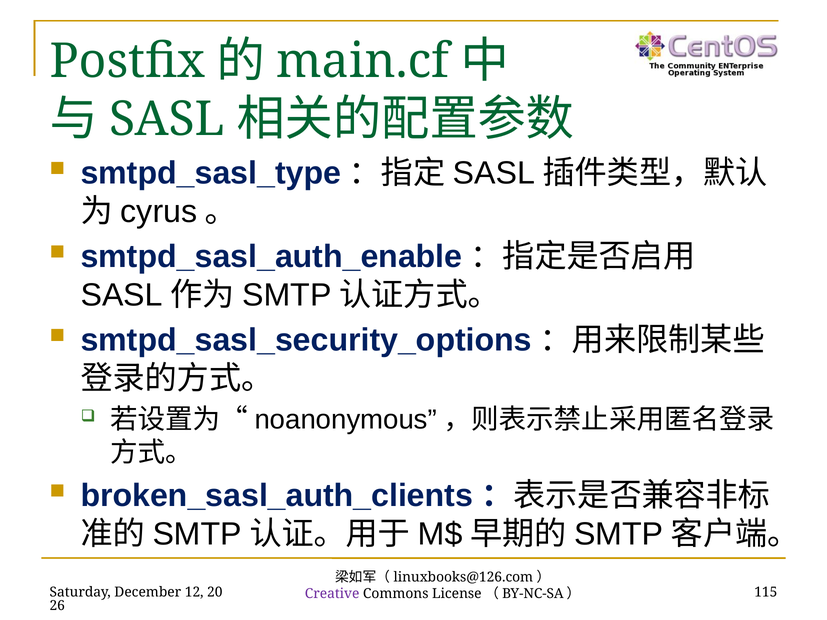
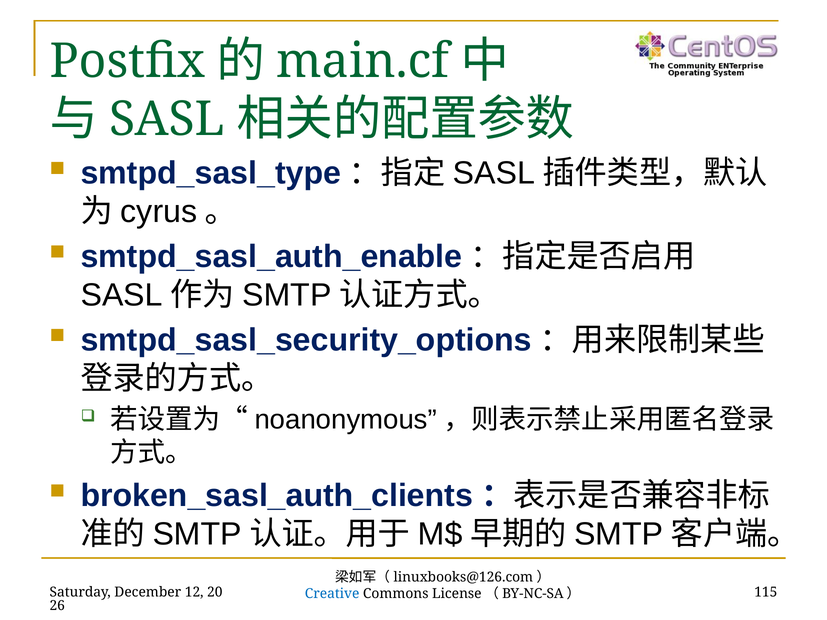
Creative colour: purple -> blue
